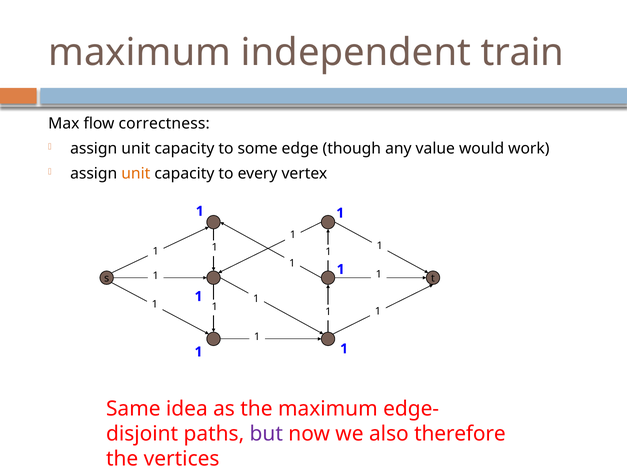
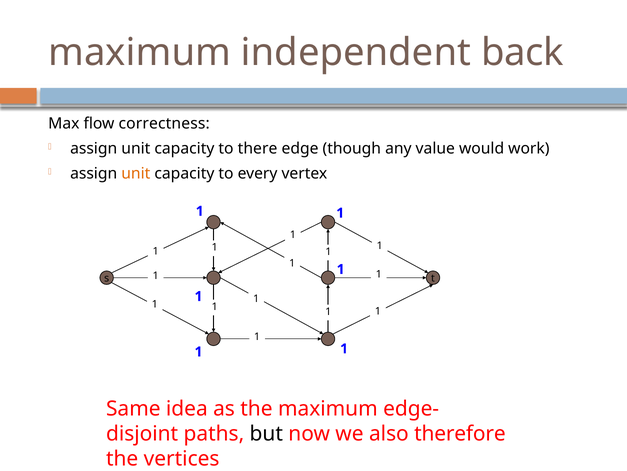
train: train -> back
some: some -> there
but colour: purple -> black
